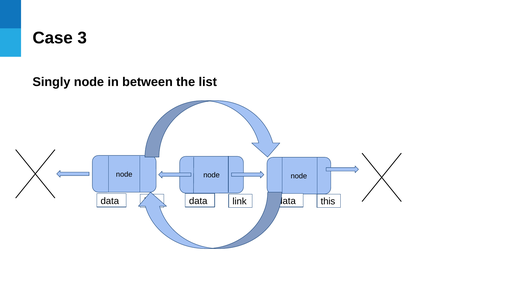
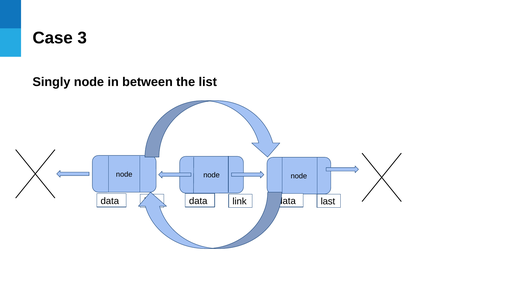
this: this -> last
